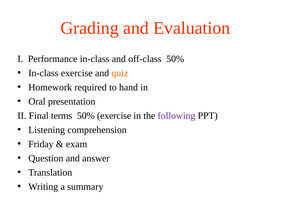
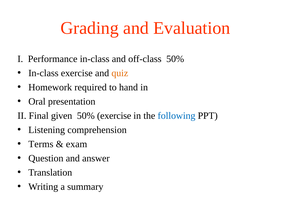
terms: terms -> given
following colour: purple -> blue
Friday: Friday -> Terms
